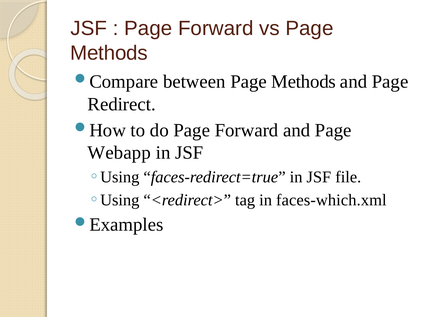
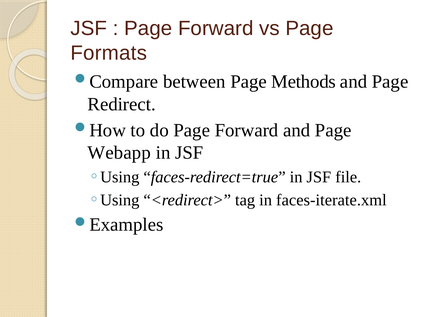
Methods at (109, 53): Methods -> Formats
faces-which.xml: faces-which.xml -> faces-iterate.xml
